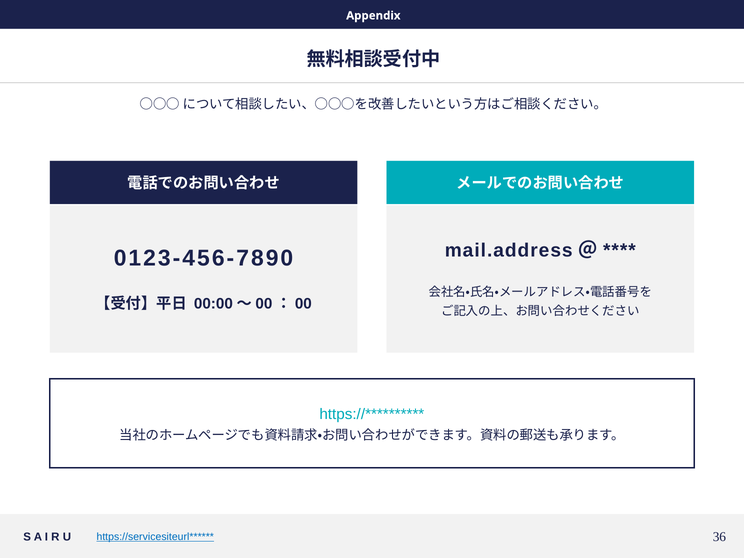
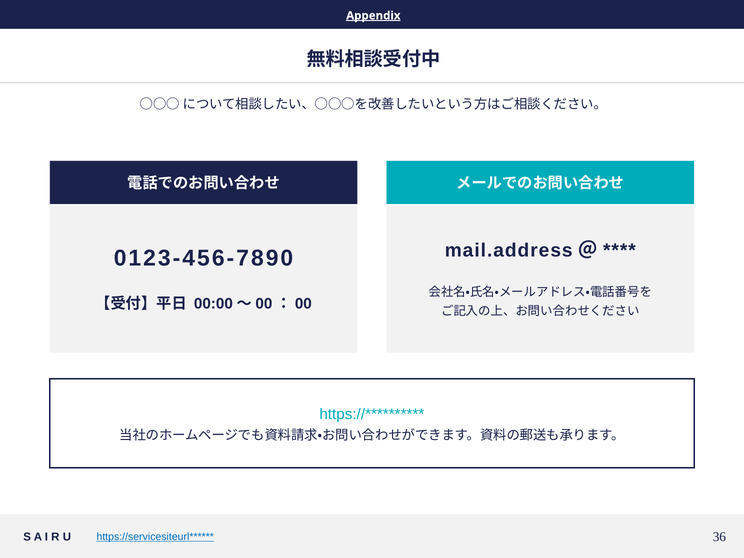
Appendix underline: none -> present
